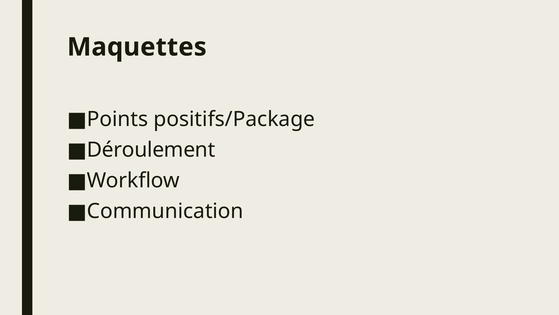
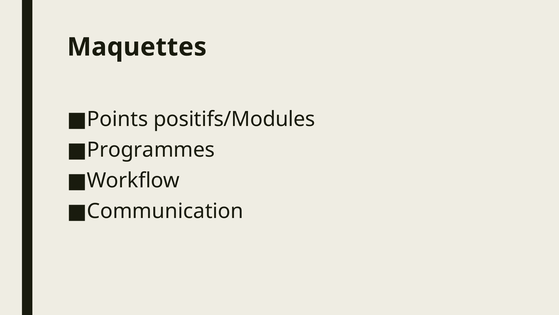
positifs/Package: positifs/Package -> positifs/Modules
Déroulement: Déroulement -> Programmes
